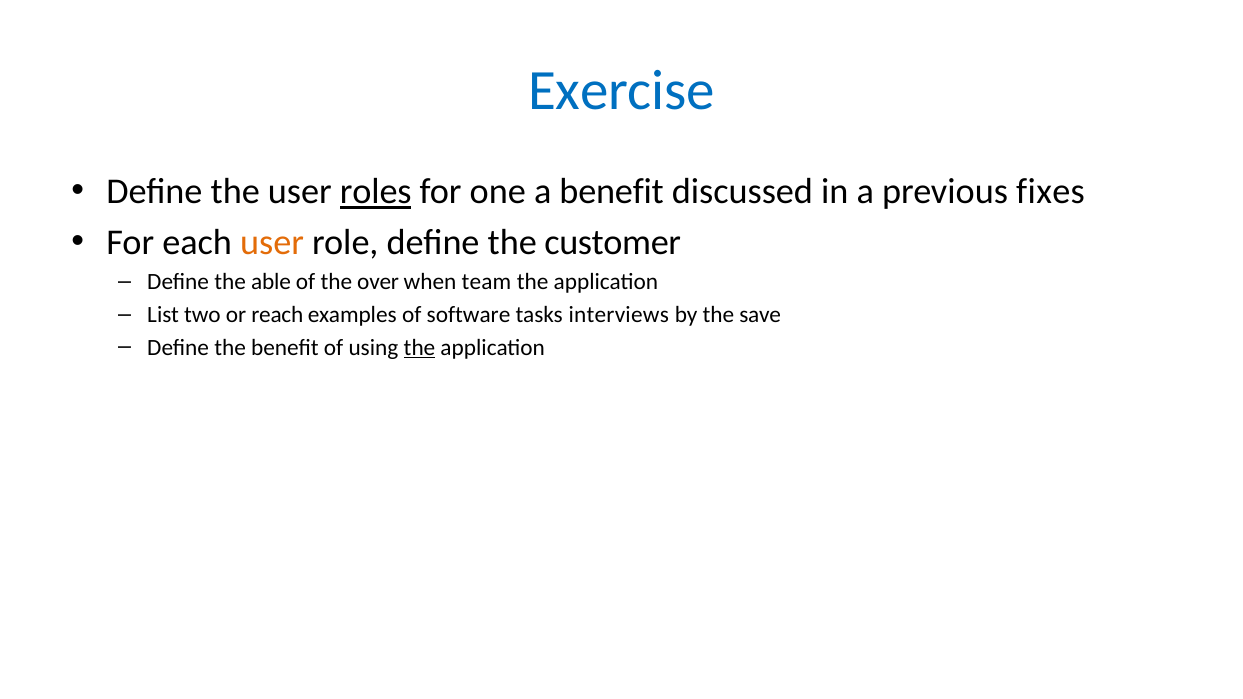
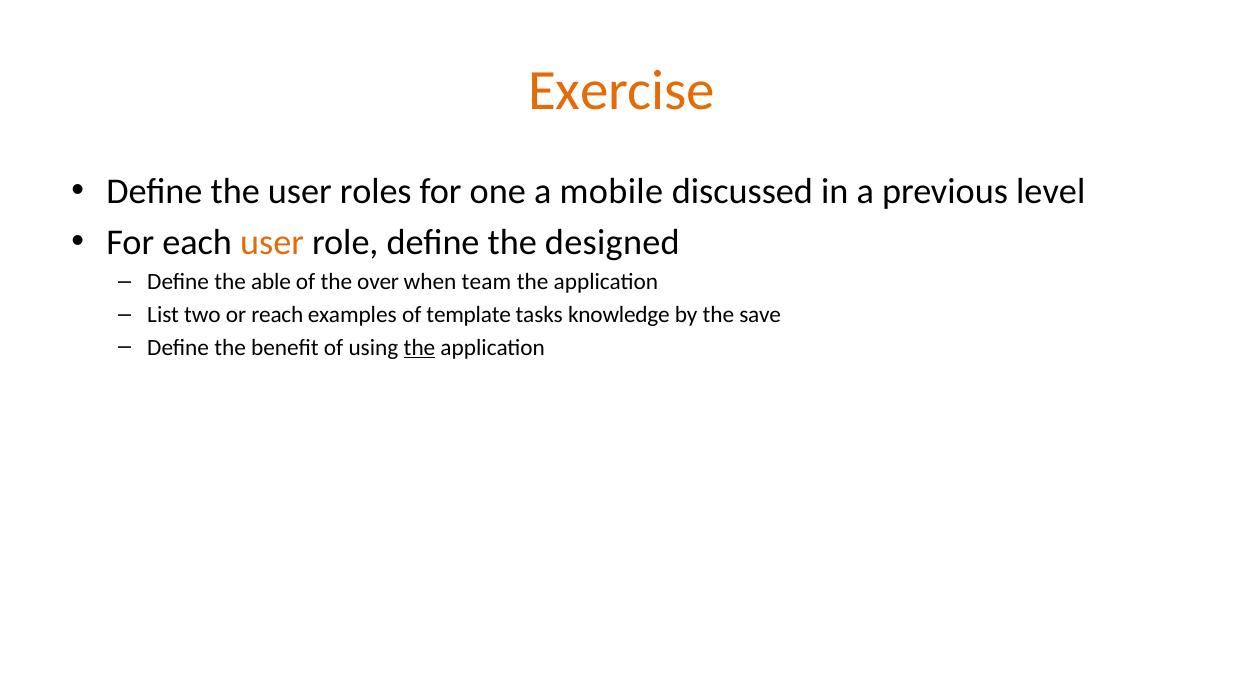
Exercise colour: blue -> orange
roles underline: present -> none
a benefit: benefit -> mobile
fixes: fixes -> level
customer: customer -> designed
software: software -> template
interviews: interviews -> knowledge
